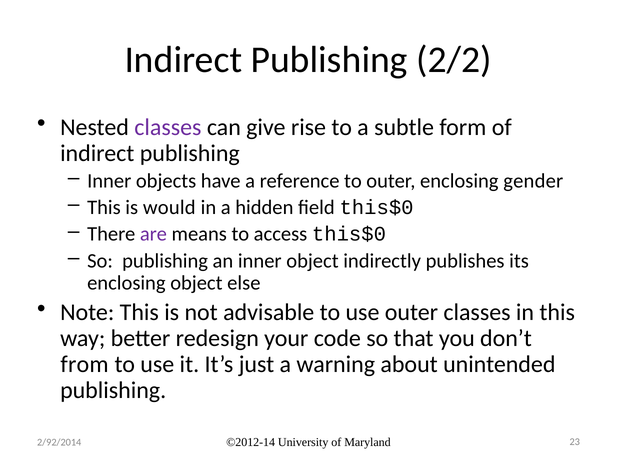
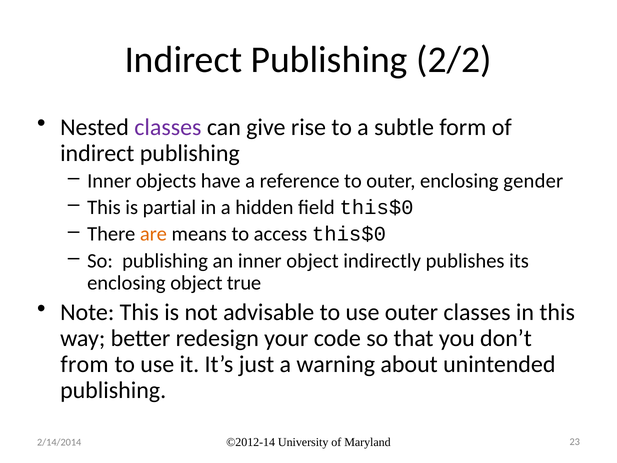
would: would -> partial
are colour: purple -> orange
else: else -> true
2/92/2014: 2/92/2014 -> 2/14/2014
